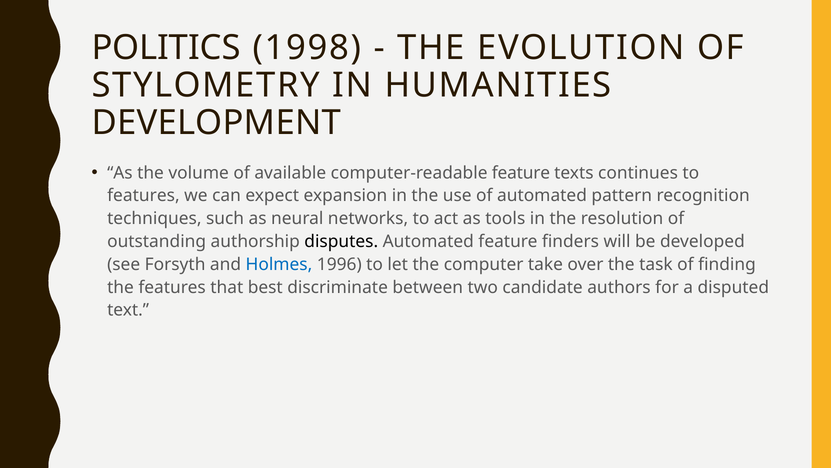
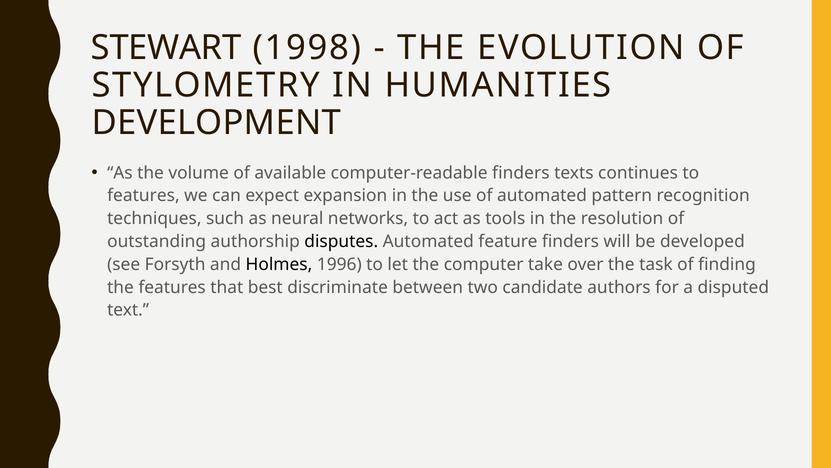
POLITICS: POLITICS -> STEWART
computer-readable feature: feature -> finders
Holmes colour: blue -> black
